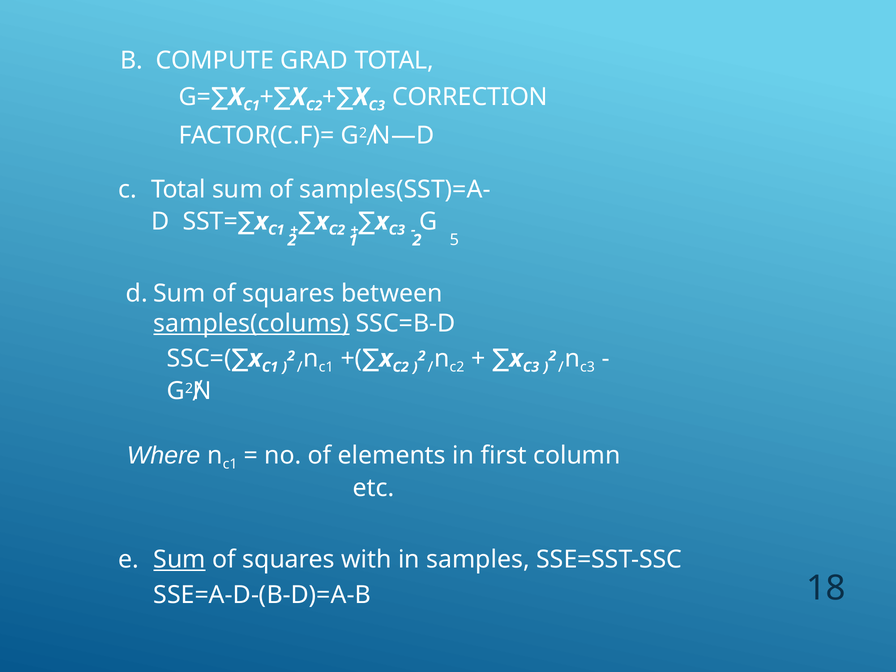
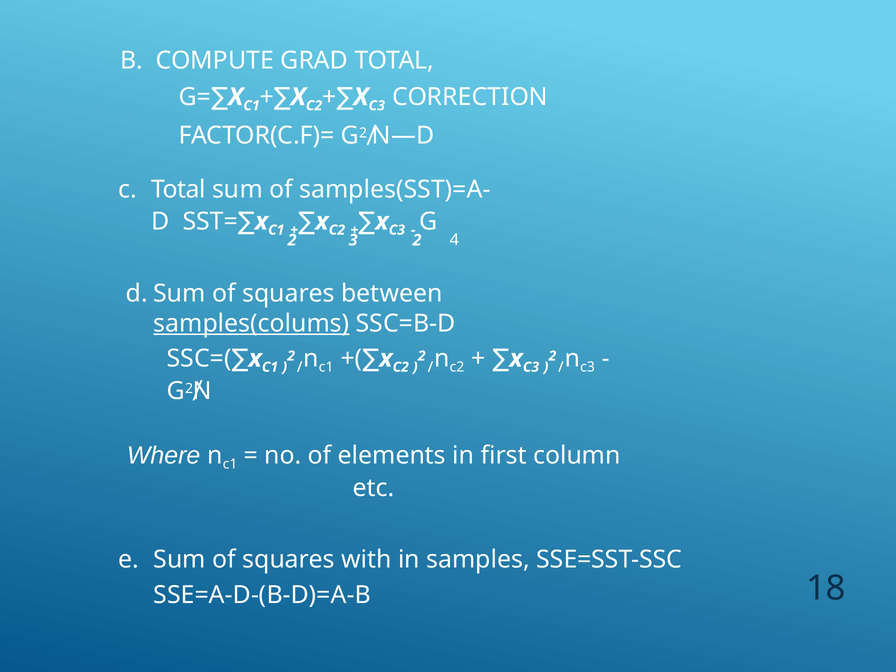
1: 1 -> 3
5: 5 -> 4
Sum at (180, 559) underline: present -> none
